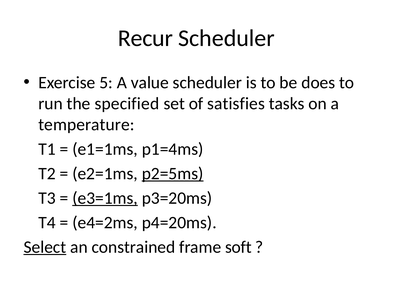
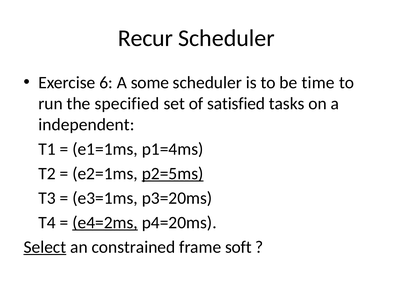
5: 5 -> 6
value: value -> some
does: does -> time
satisfies: satisfies -> satisfied
temperature: temperature -> independent
e3=1ms underline: present -> none
e4=2ms underline: none -> present
